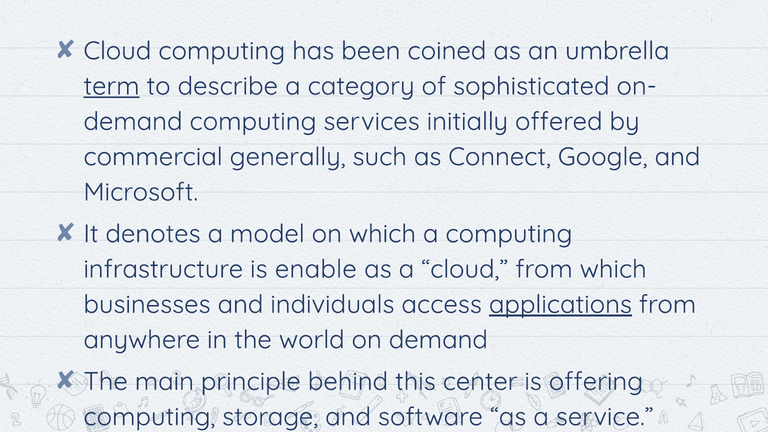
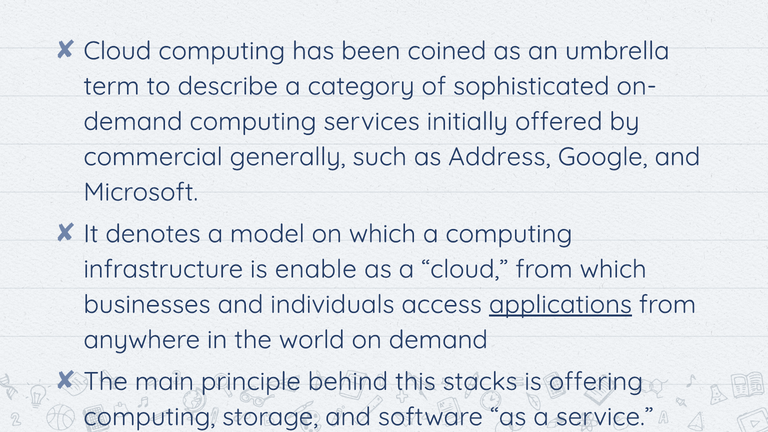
term underline: present -> none
Connect: Connect -> Address
center: center -> stacks
